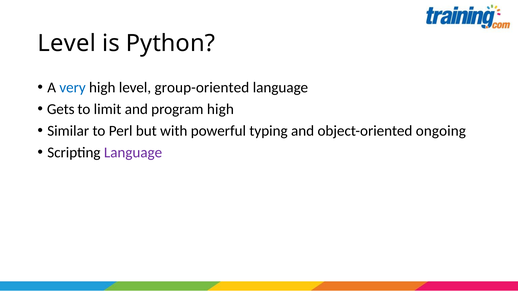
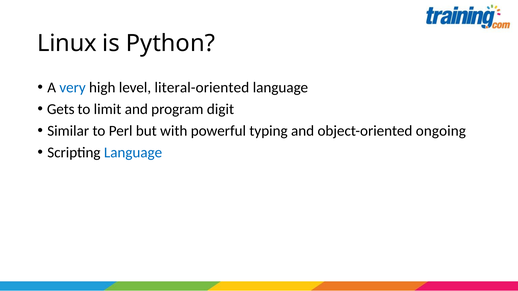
Level at (67, 44): Level -> Linux
group-oriented: group-oriented -> literal-oriented
program high: high -> digit
Language at (133, 153) colour: purple -> blue
